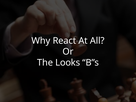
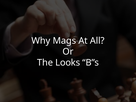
React: React -> Mags
